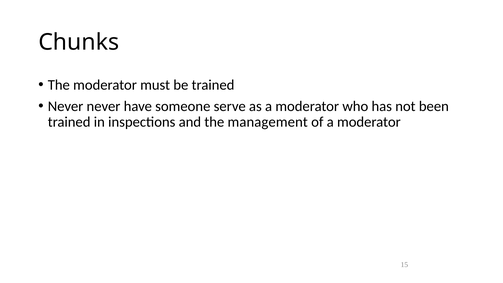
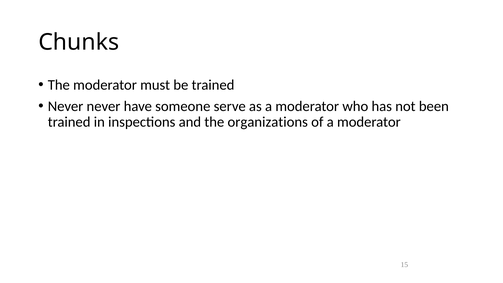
management: management -> organizations
